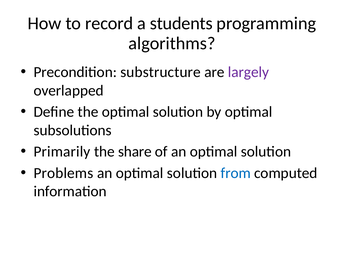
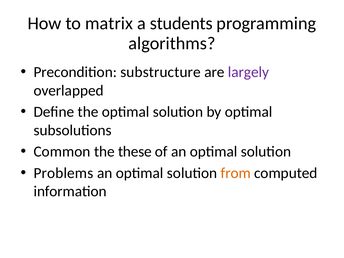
record: record -> matrix
Primarily: Primarily -> Common
share: share -> these
from colour: blue -> orange
